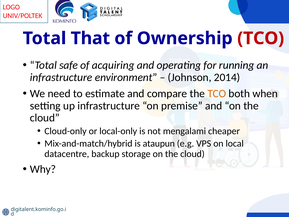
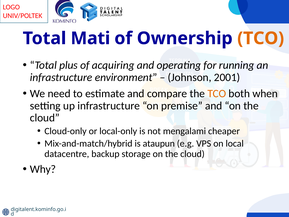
That: That -> Mati
TCO at (261, 38) colour: red -> orange
safe: safe -> plus
2014: 2014 -> 2001
